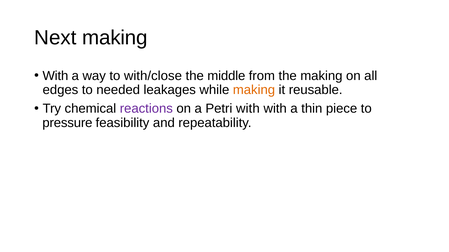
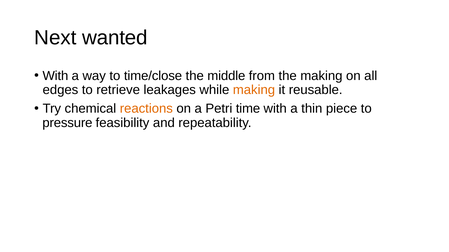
Next making: making -> wanted
with/close: with/close -> time/close
needed: needed -> retrieve
reactions colour: purple -> orange
Petri with: with -> time
